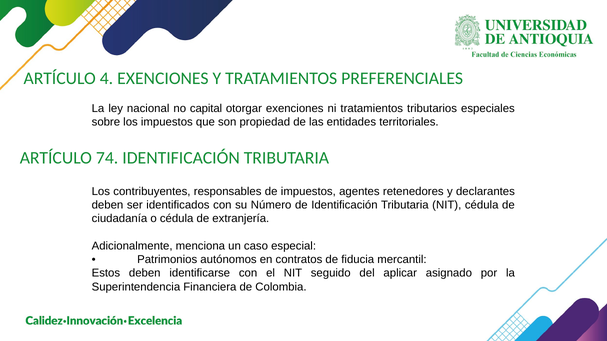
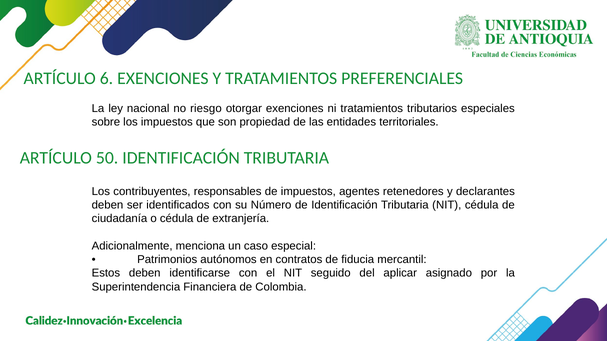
4: 4 -> 6
capital: capital -> riesgo
74: 74 -> 50
